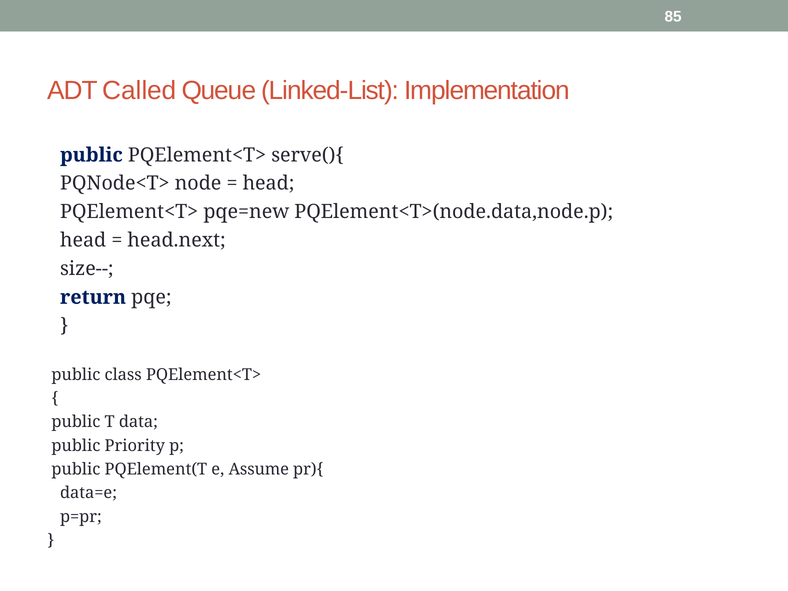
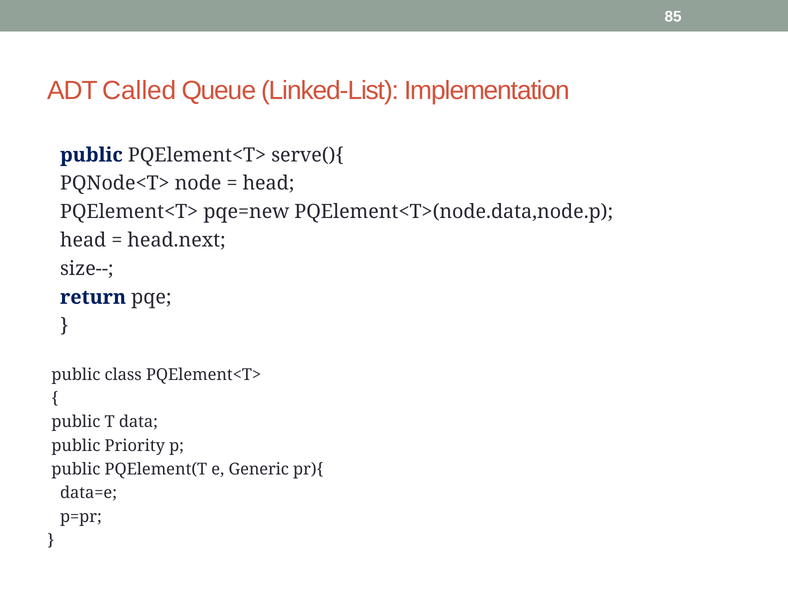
Assume: Assume -> Generic
